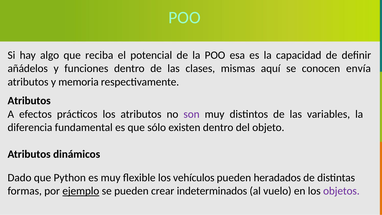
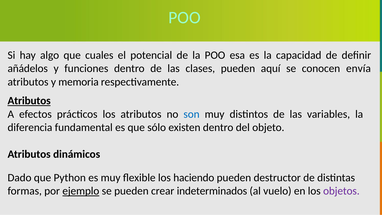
reciba: reciba -> cuales
clases mismas: mismas -> pueden
Atributos at (29, 101) underline: none -> present
son colour: purple -> blue
vehículos: vehículos -> haciendo
heradados: heradados -> destructor
